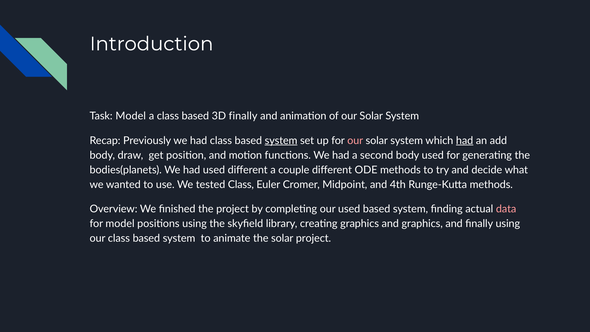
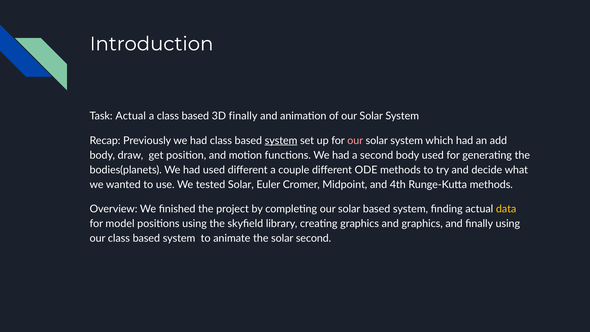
Task Model: Model -> Actual
had at (465, 140) underline: present -> none
tested Class: Class -> Solar
completing our used: used -> solar
data colour: pink -> yellow
solar project: project -> second
